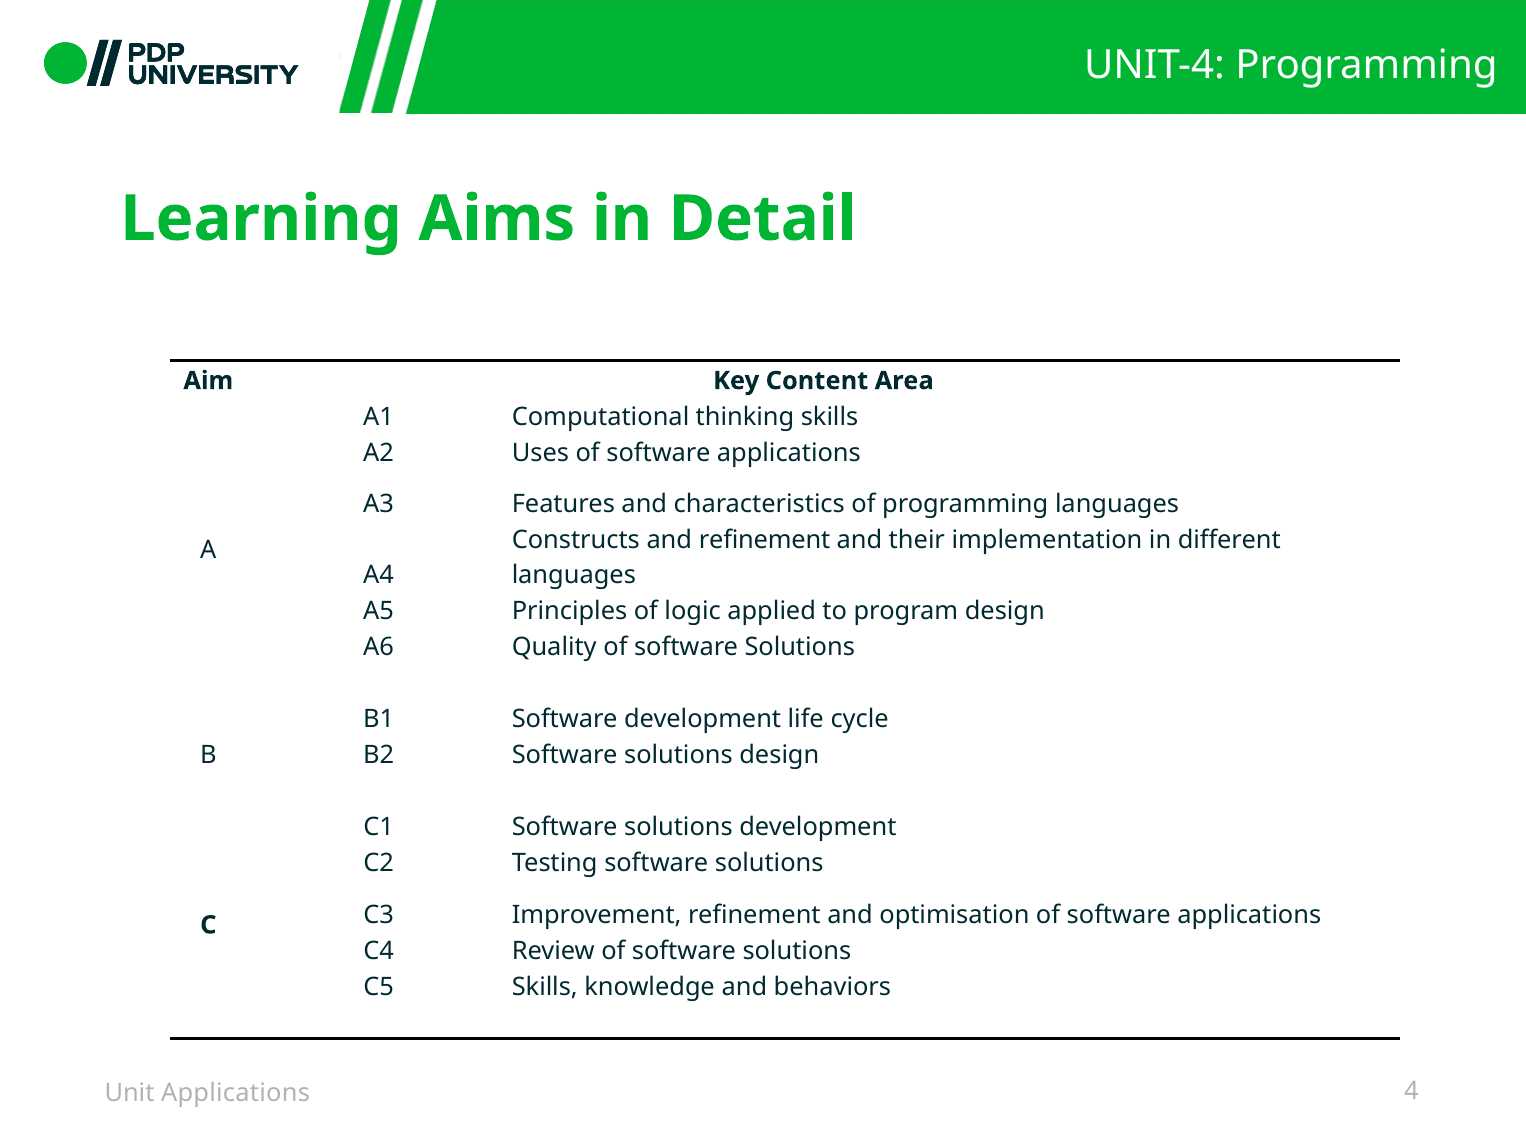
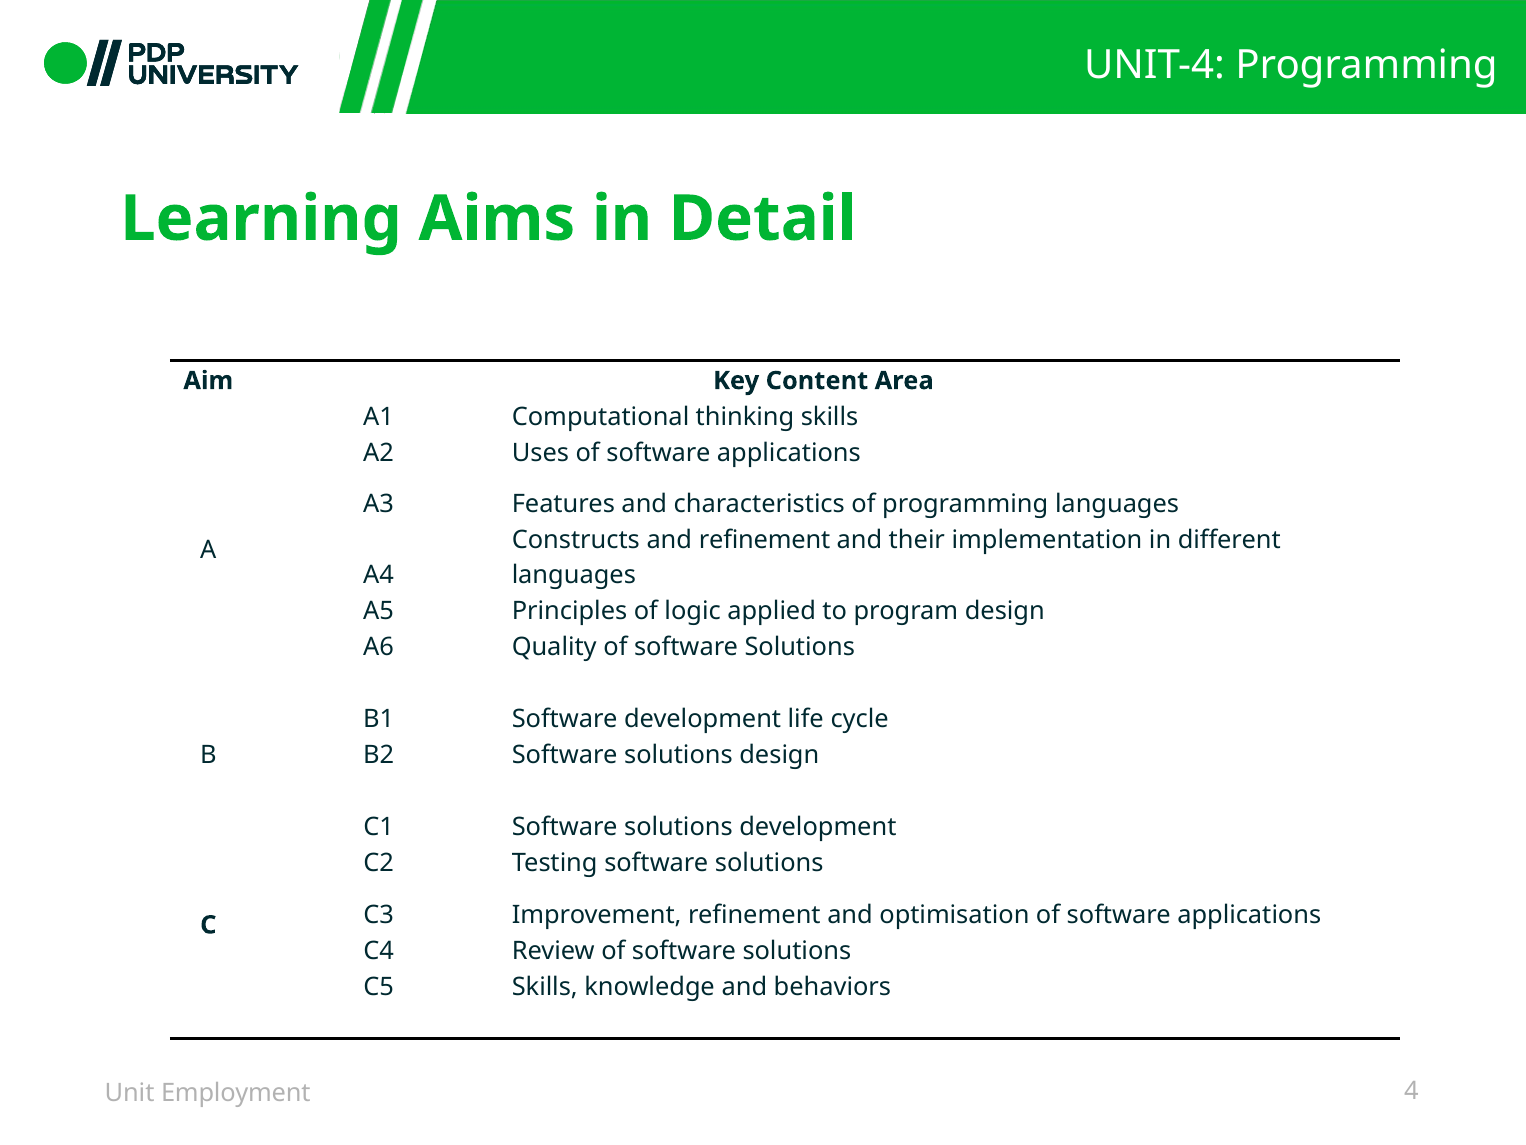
Unit Applications: Applications -> Employment
